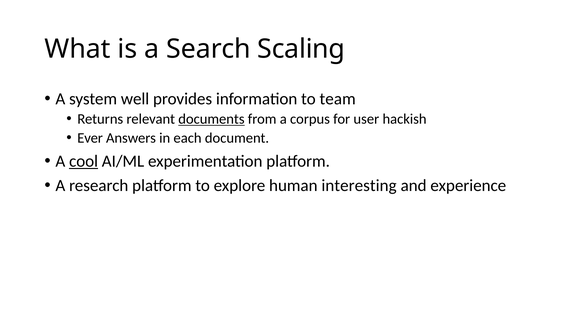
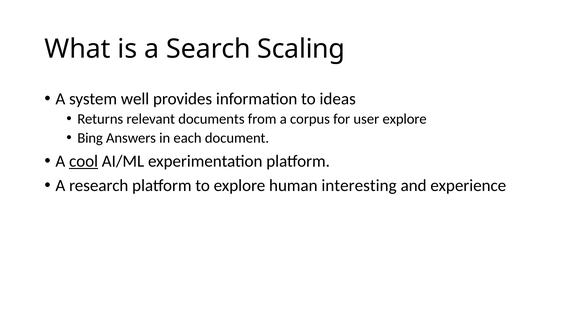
team: team -> ideas
documents underline: present -> none
user hackish: hackish -> explore
Ever: Ever -> Bing
